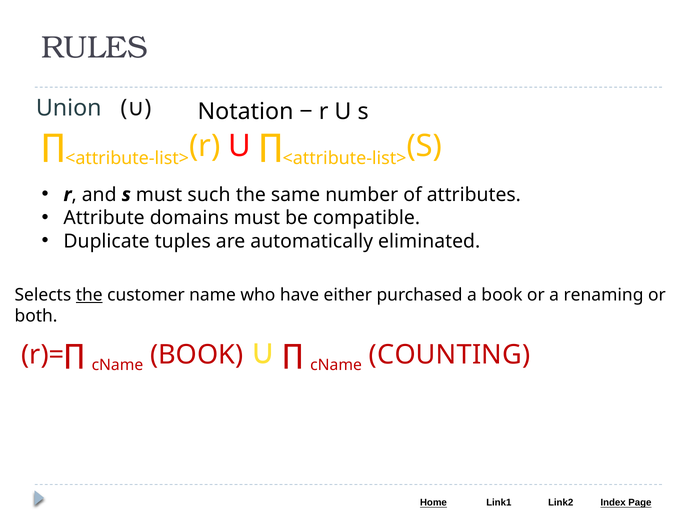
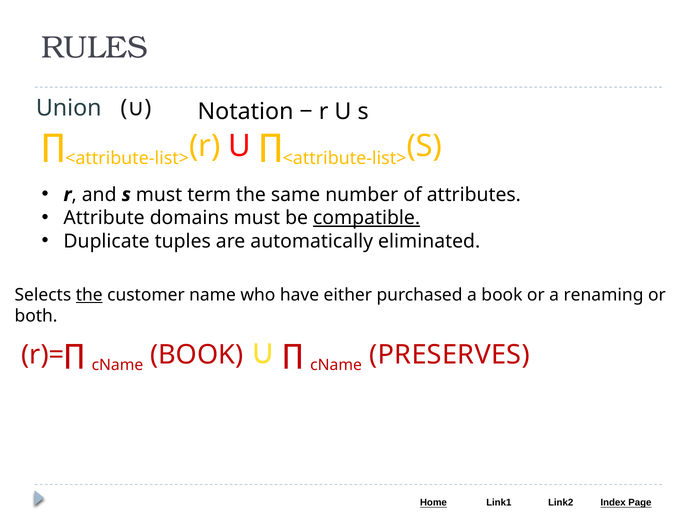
such: such -> term
compatible underline: none -> present
COUNTING: COUNTING -> PRESERVES
